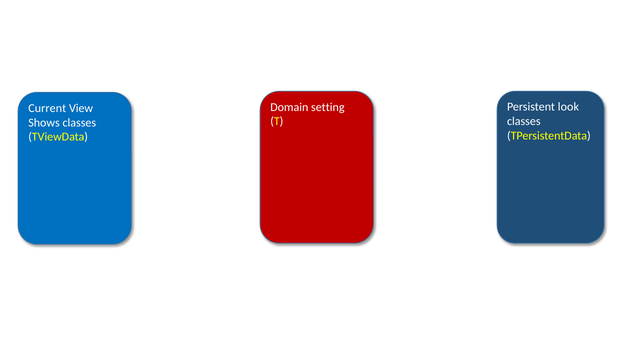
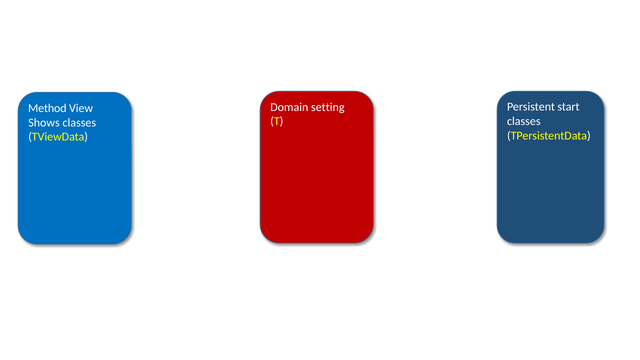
look: look -> start
Current: Current -> Method
